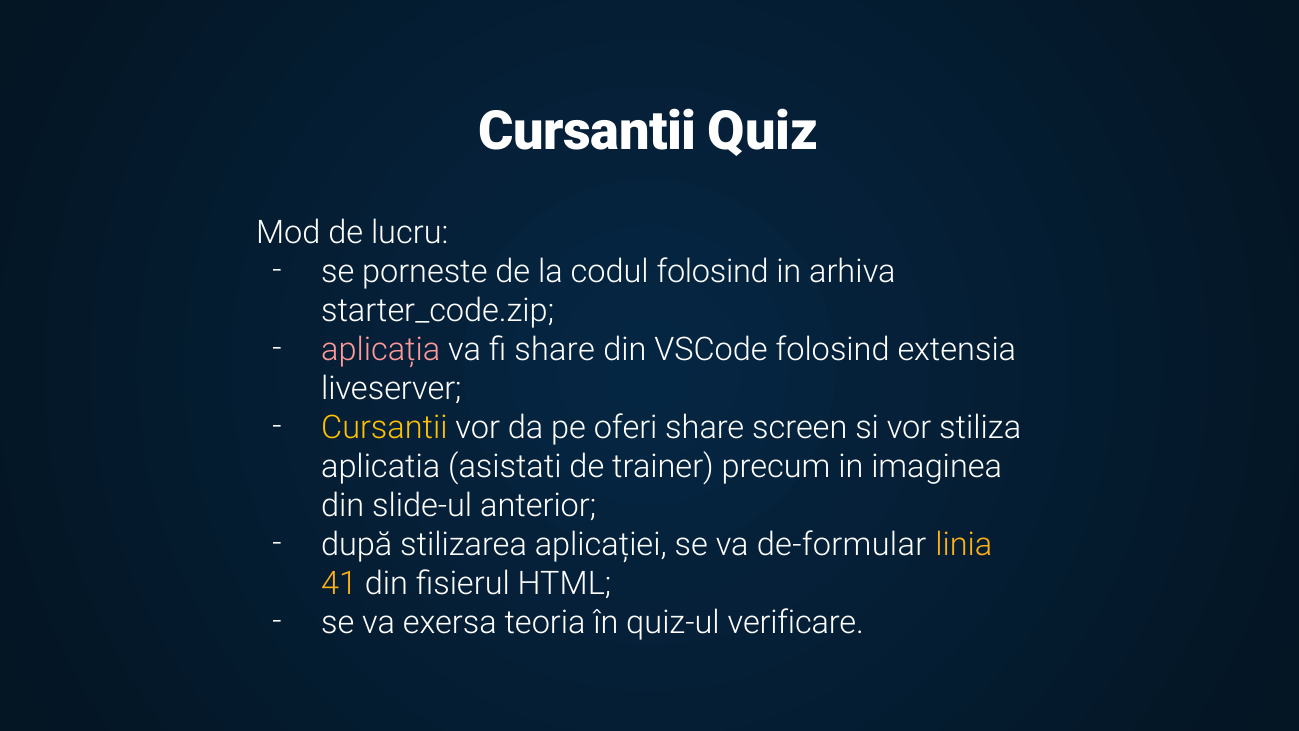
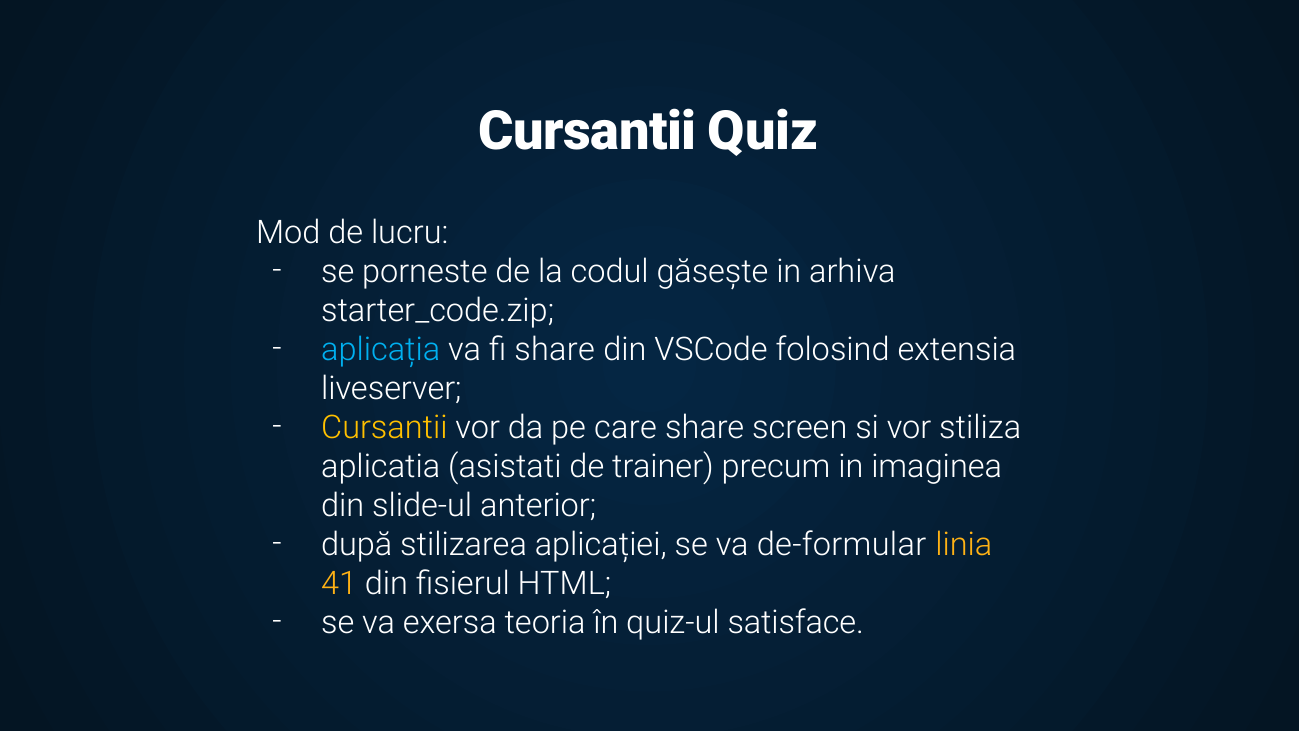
codul folosind: folosind -> găsește
aplicația colour: pink -> light blue
oferi: oferi -> care
verificare: verificare -> satisface
